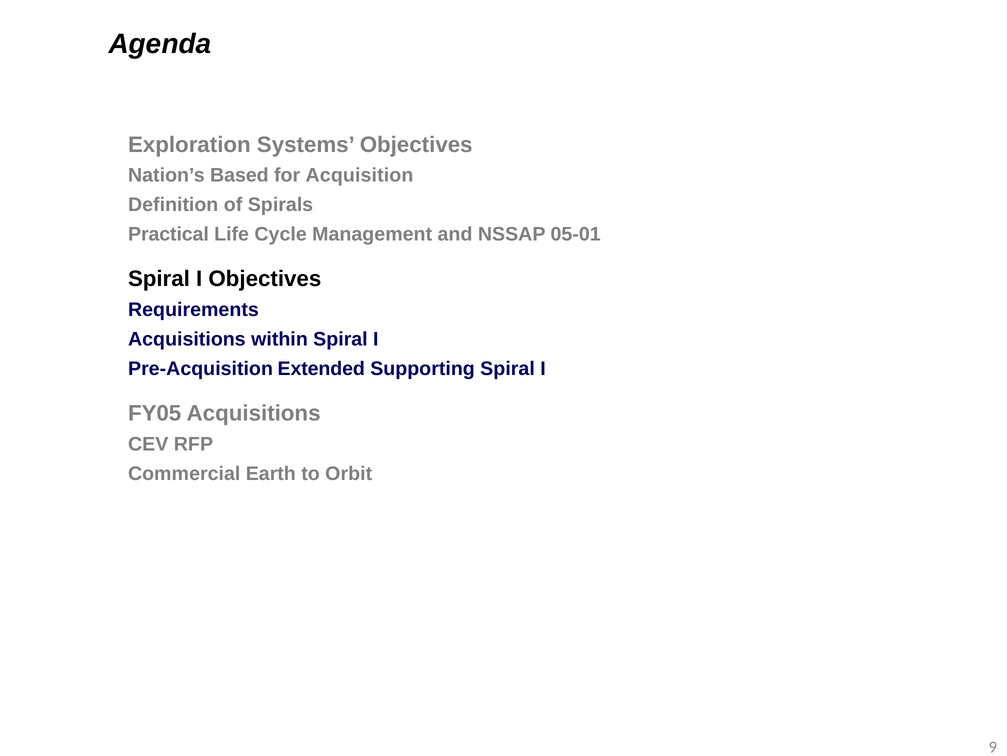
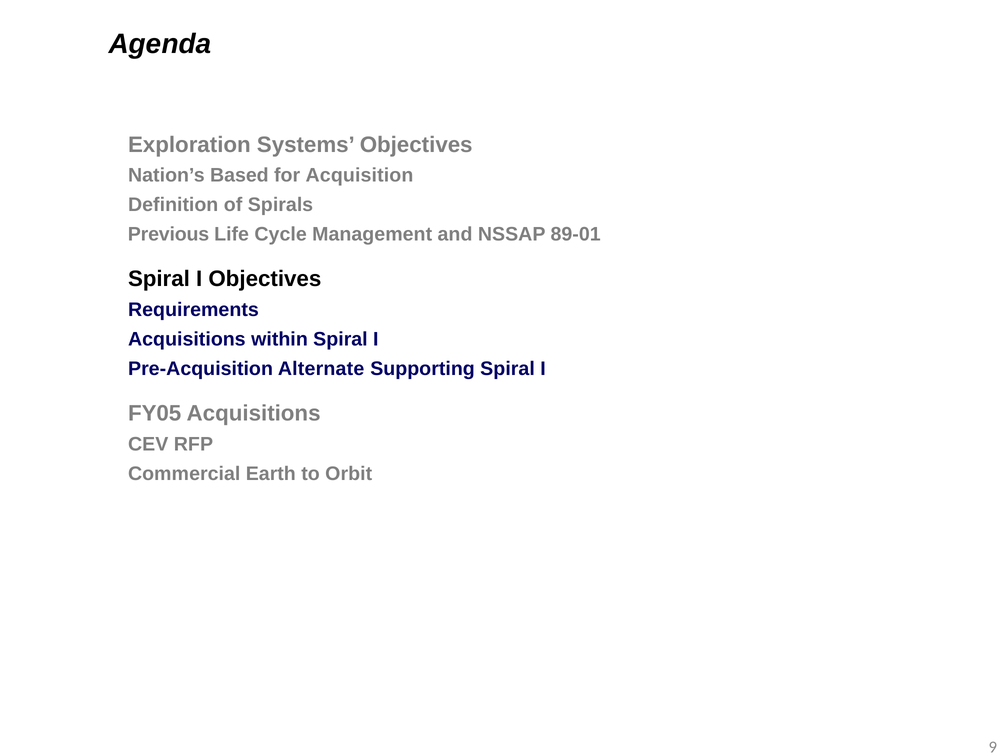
Practical: Practical -> Previous
05-01: 05-01 -> 89-01
Extended: Extended -> Alternate
